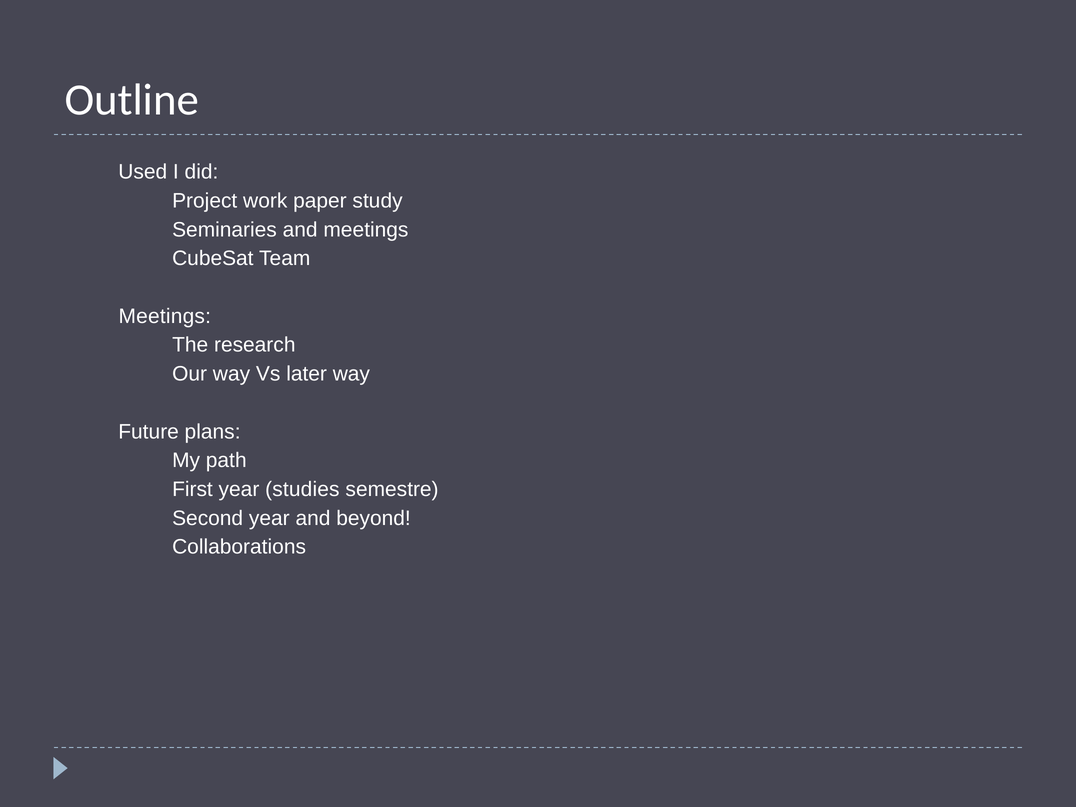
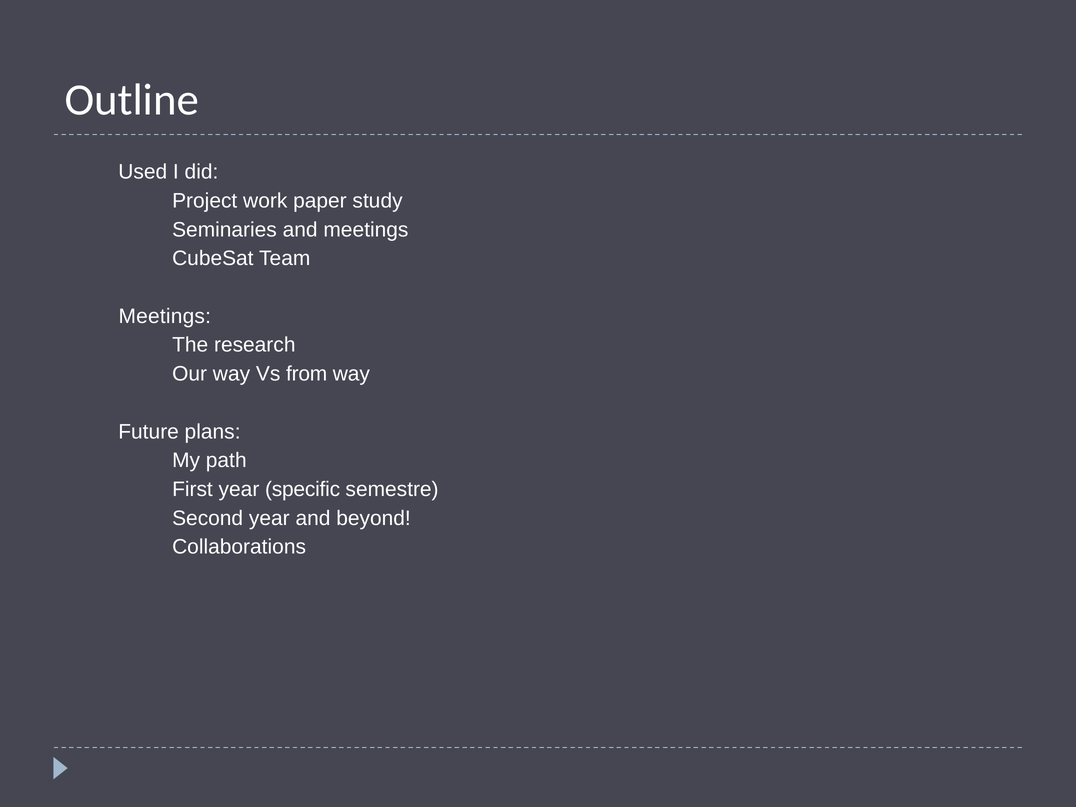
later: later -> from
studies: studies -> specific
